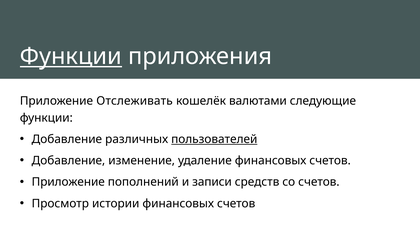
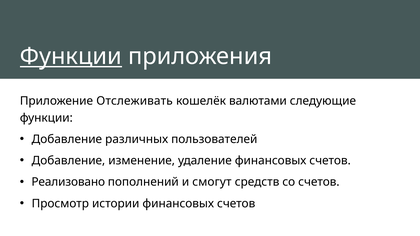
пользователей underline: present -> none
Приложение at (68, 182): Приложение -> Реализовано
записи: записи -> смогут
